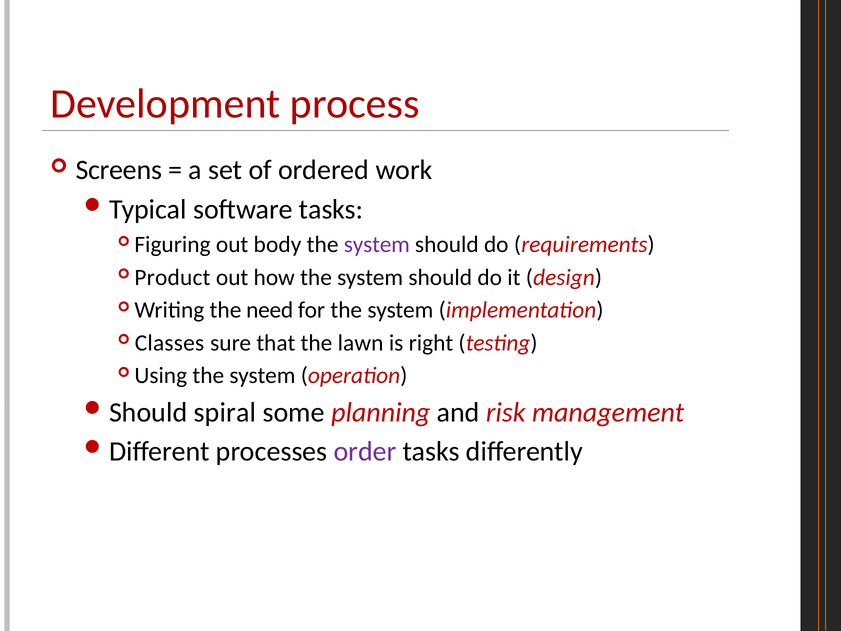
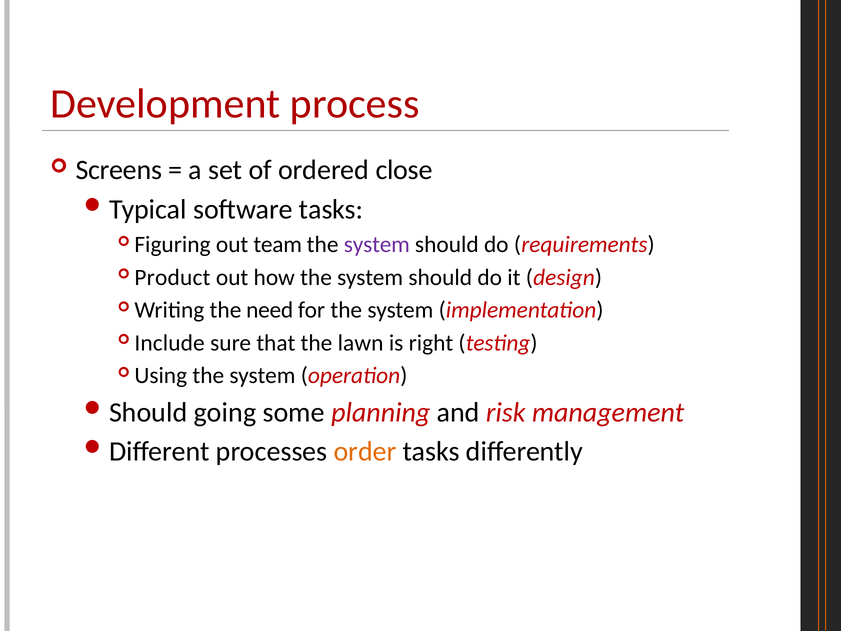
work: work -> close
body: body -> team
Classes: Classes -> Include
spiral: spiral -> going
order colour: purple -> orange
